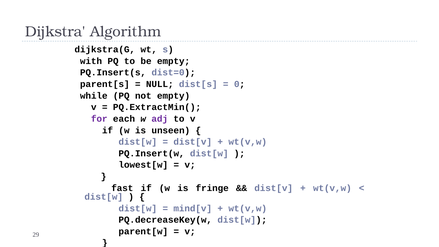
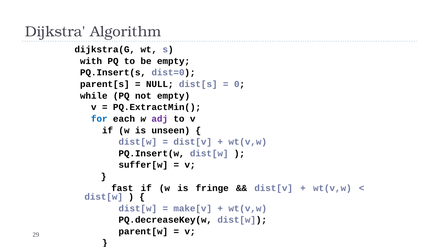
for colour: purple -> blue
lowest[w: lowest[w -> suffer[w
mind[v: mind[v -> make[v
